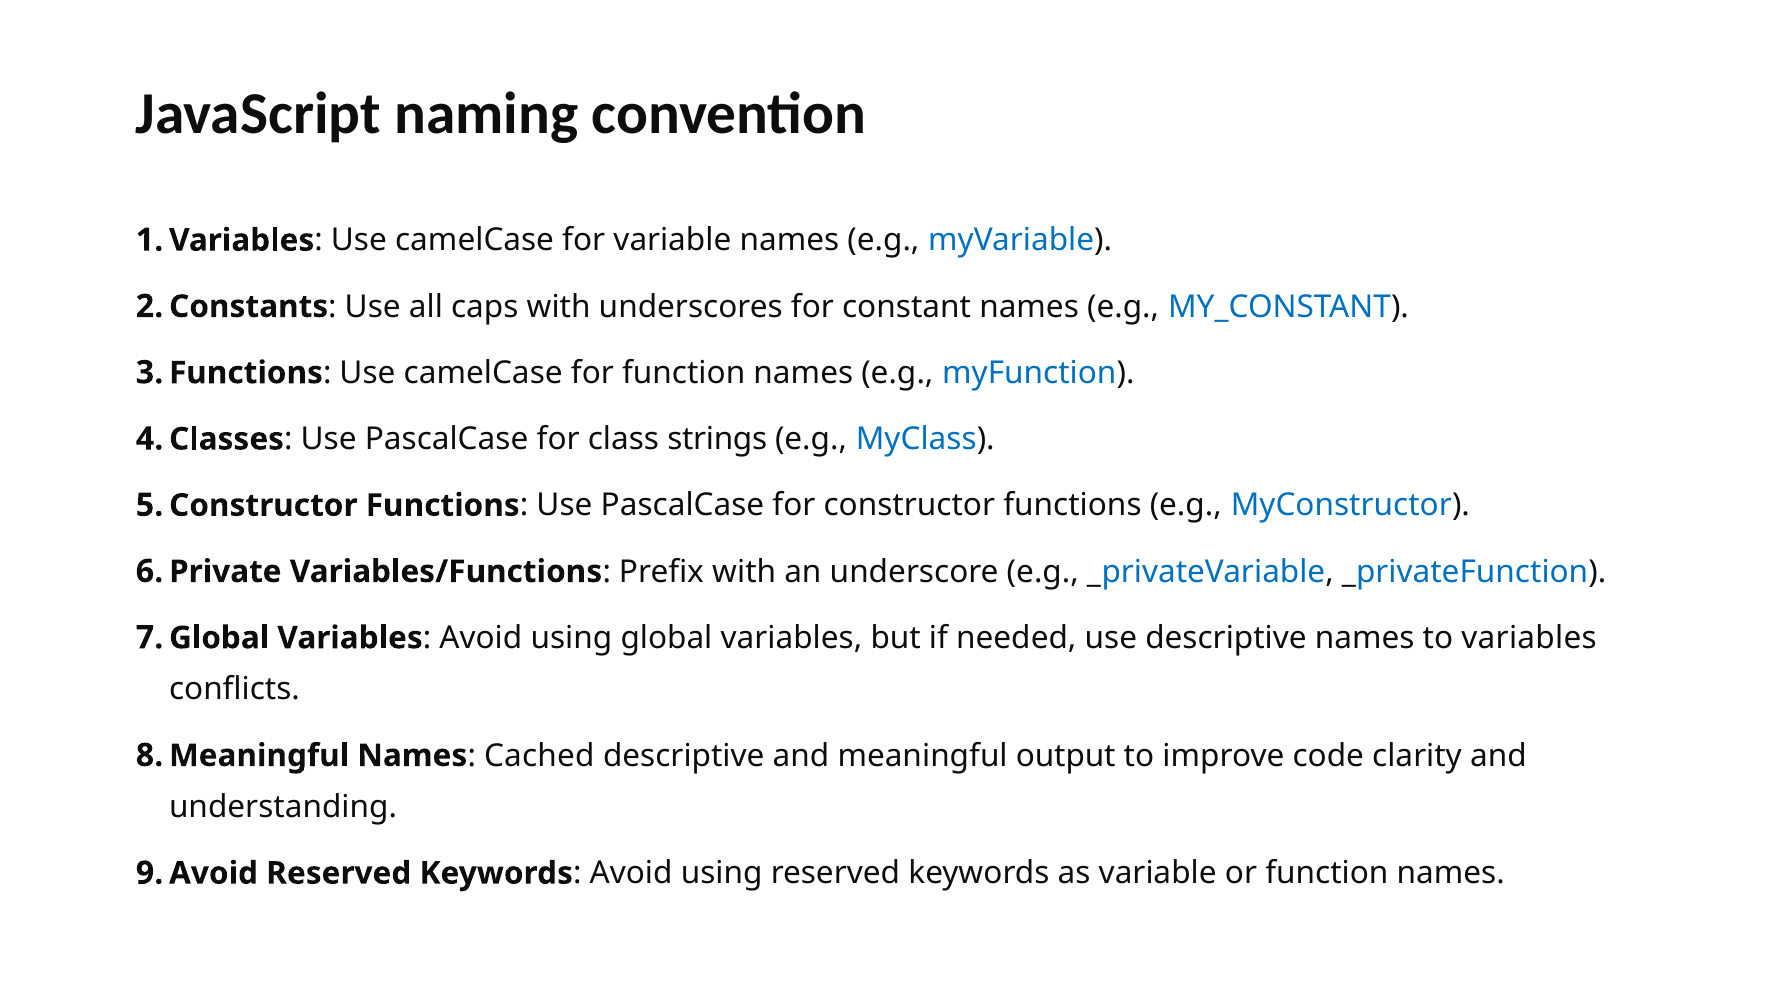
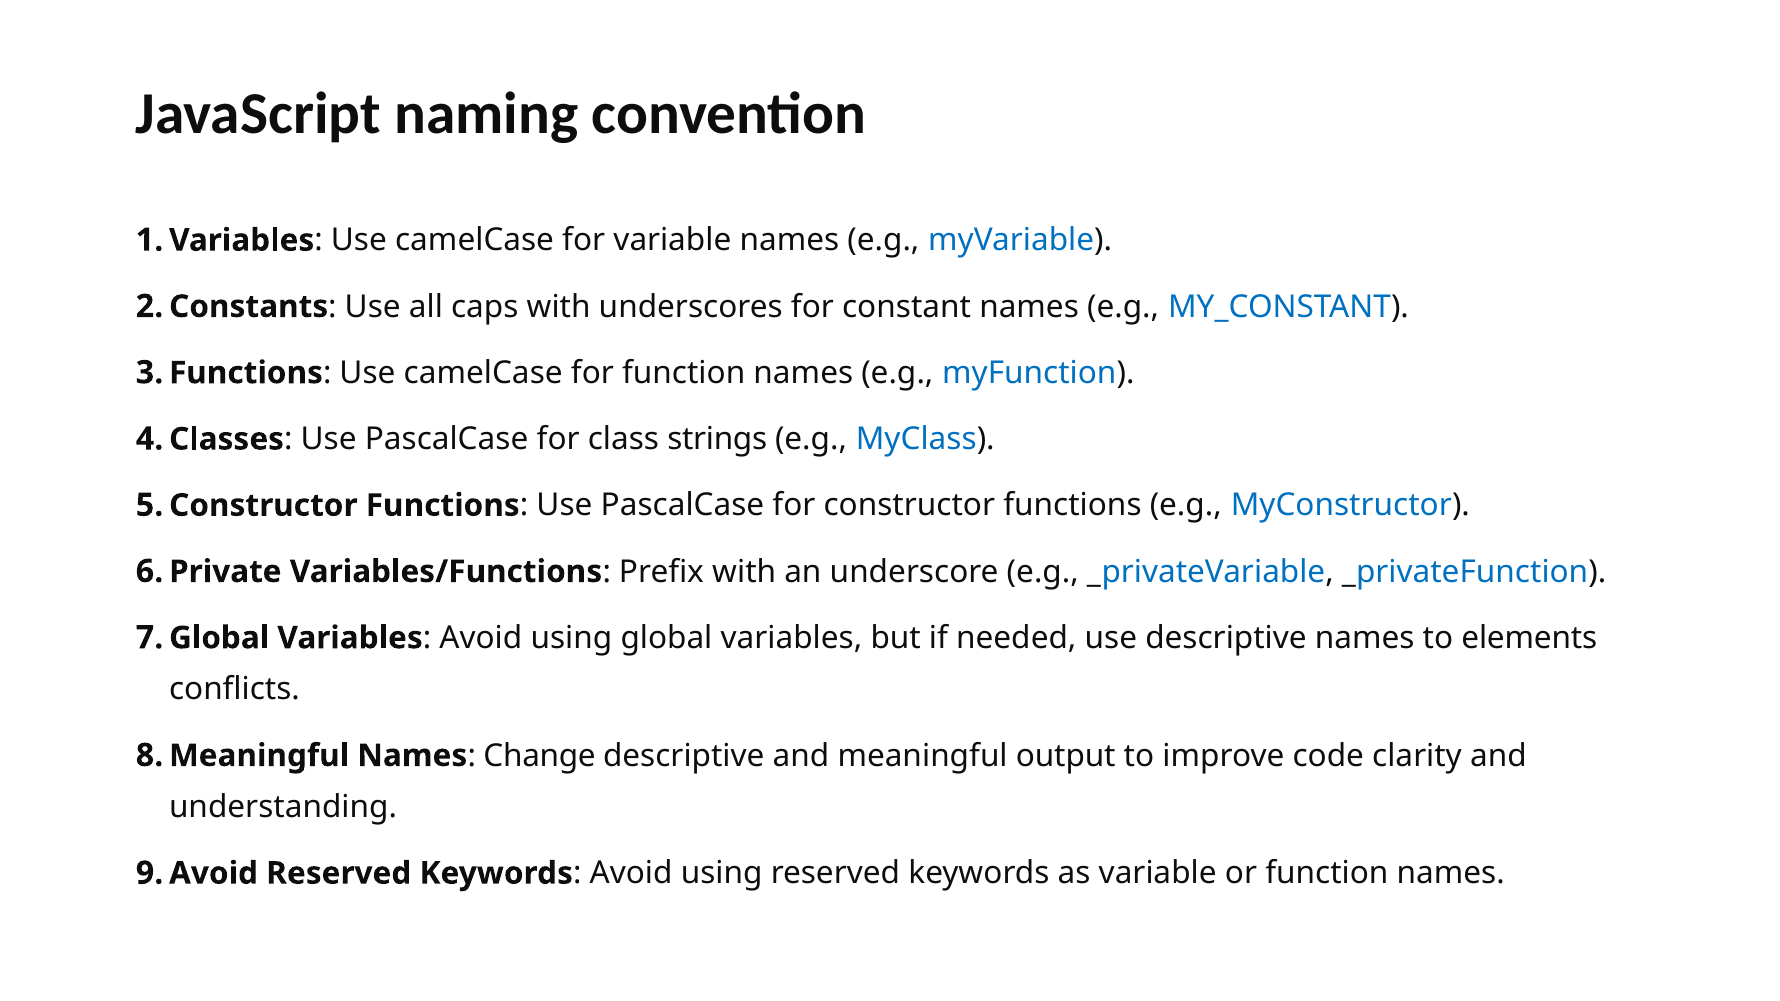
to variables: variables -> elements
Cached: Cached -> Change
